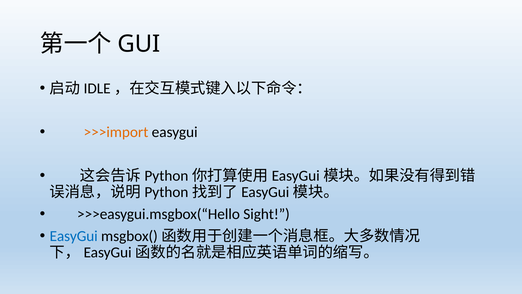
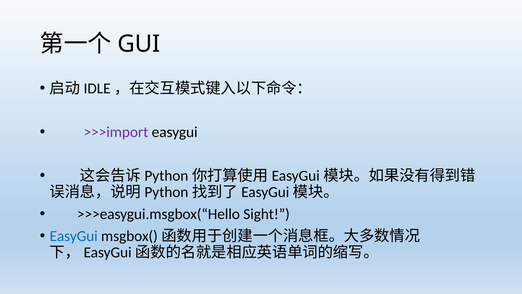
>>>import colour: orange -> purple
